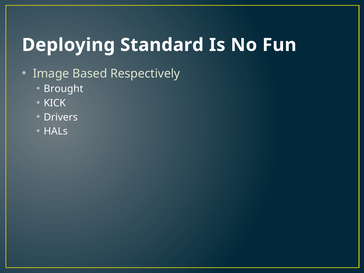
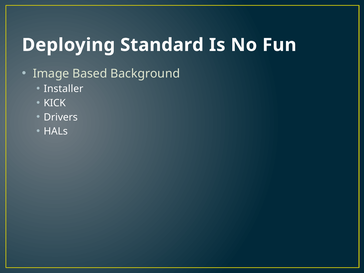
Respectively: Respectively -> Background
Brought: Brought -> Installer
